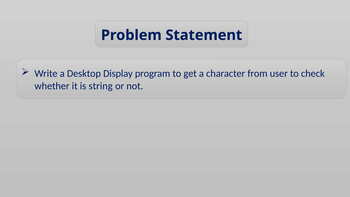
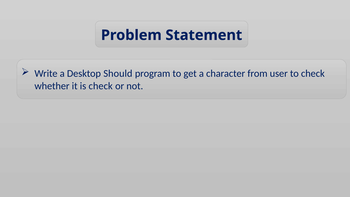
Display: Display -> Should
is string: string -> check
